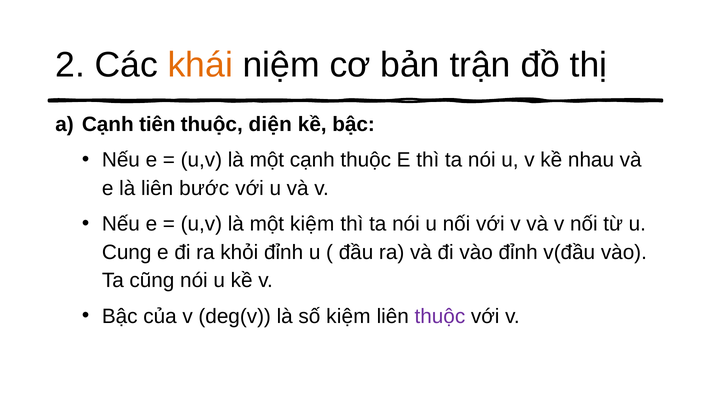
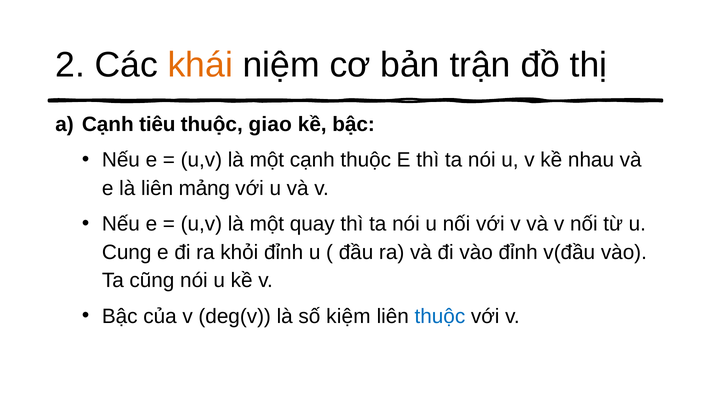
tiên: tiên -> tiêu
diện: diện -> giao
bước: bước -> mảng
một kiệm: kiệm -> quay
thuộc at (440, 316) colour: purple -> blue
